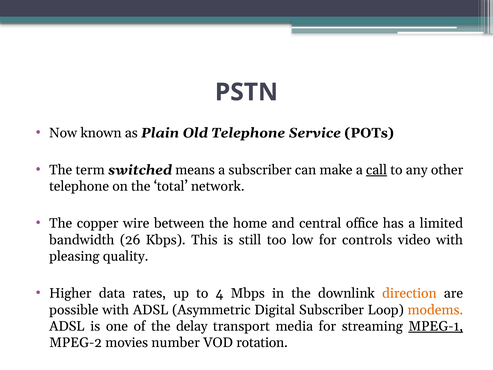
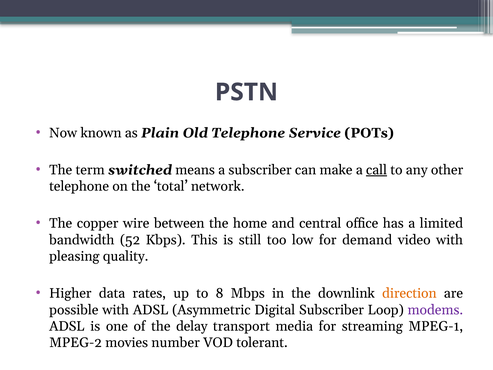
26: 26 -> 52
controls: controls -> demand
4: 4 -> 8
modems colour: orange -> purple
MPEG-1 underline: present -> none
rotation: rotation -> tolerant
